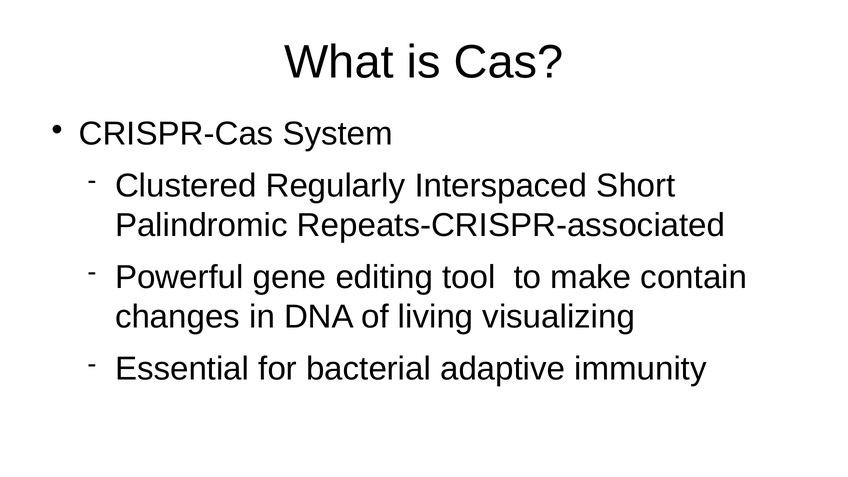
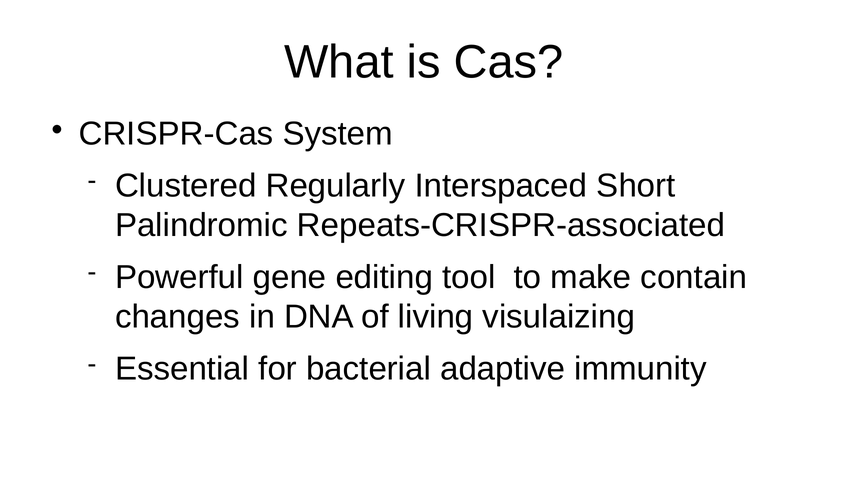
visualizing: visualizing -> visulaizing
